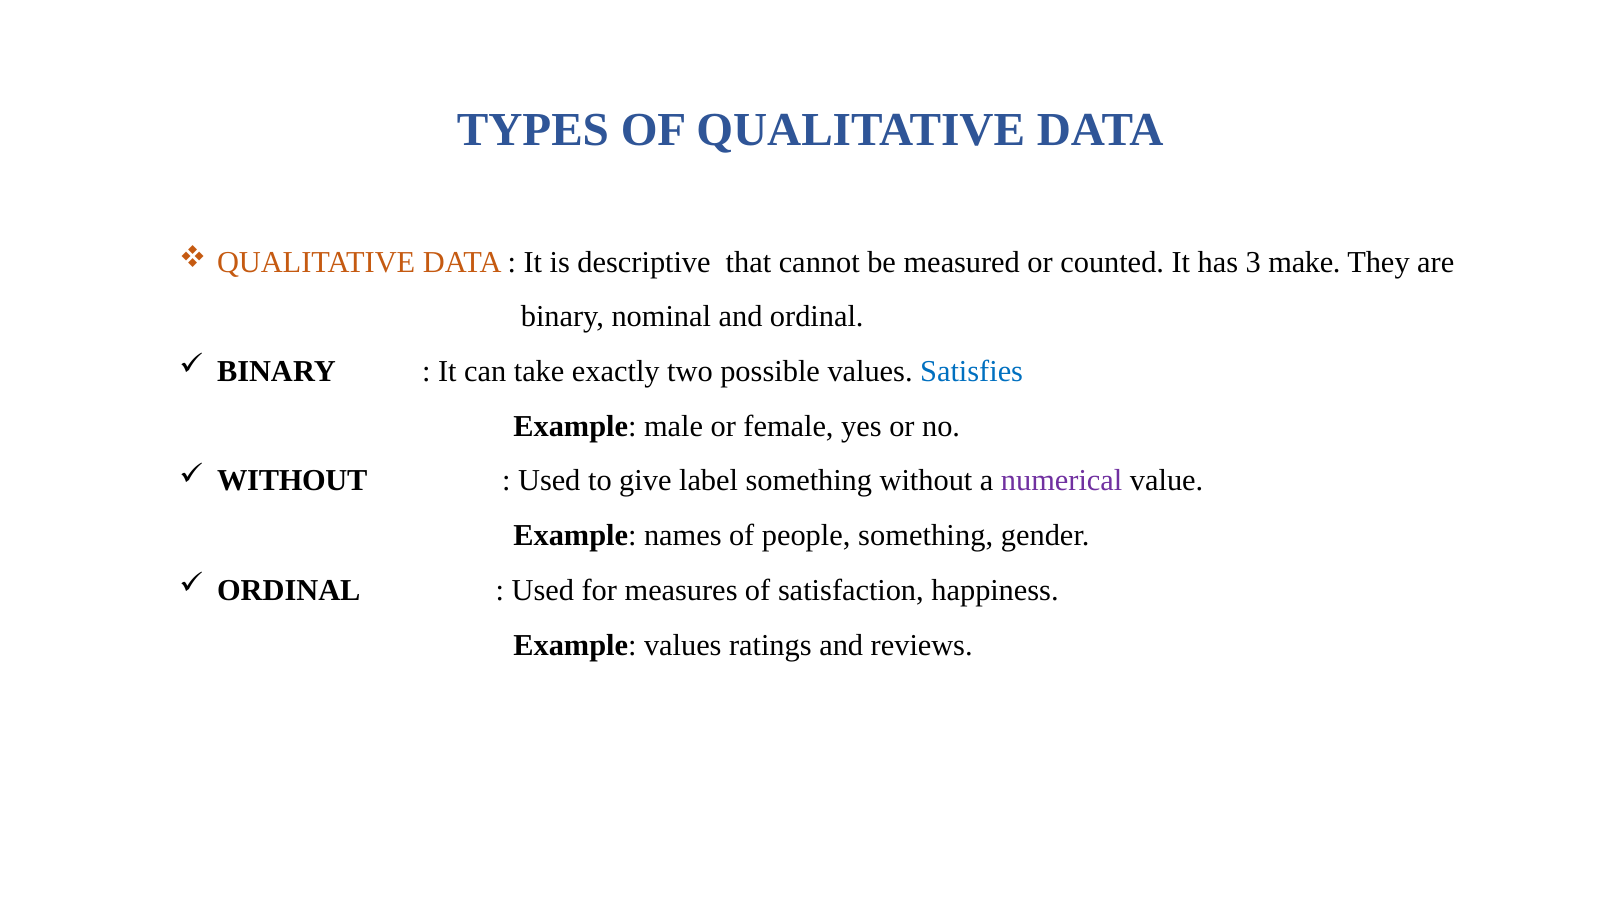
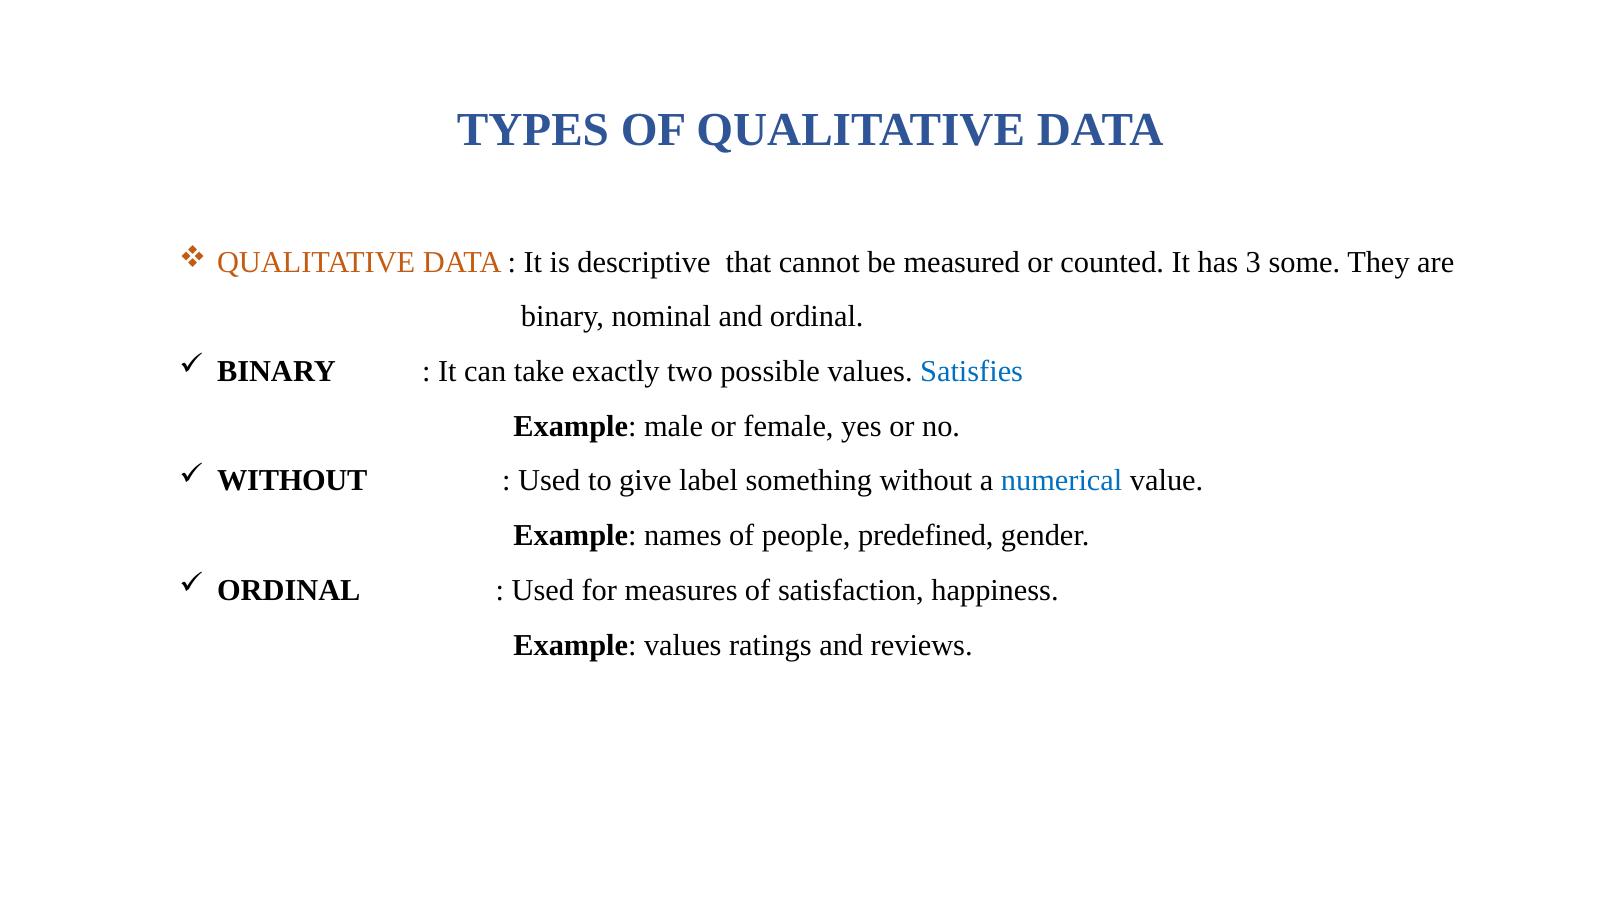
make: make -> some
numerical colour: purple -> blue
people something: something -> predefined
